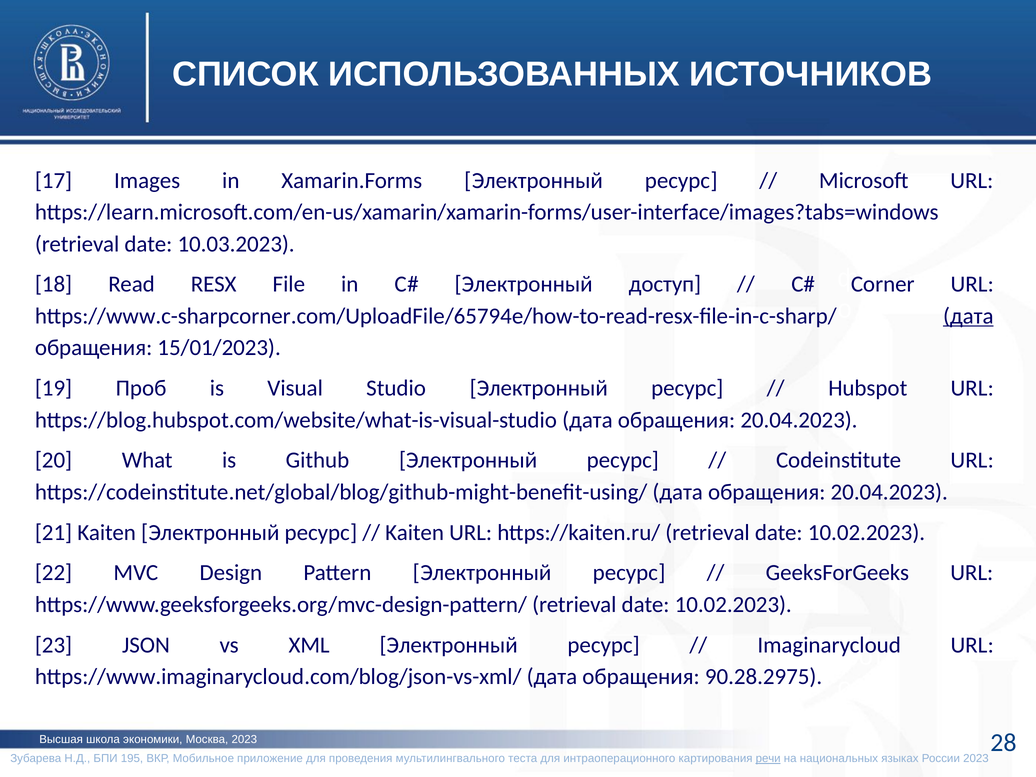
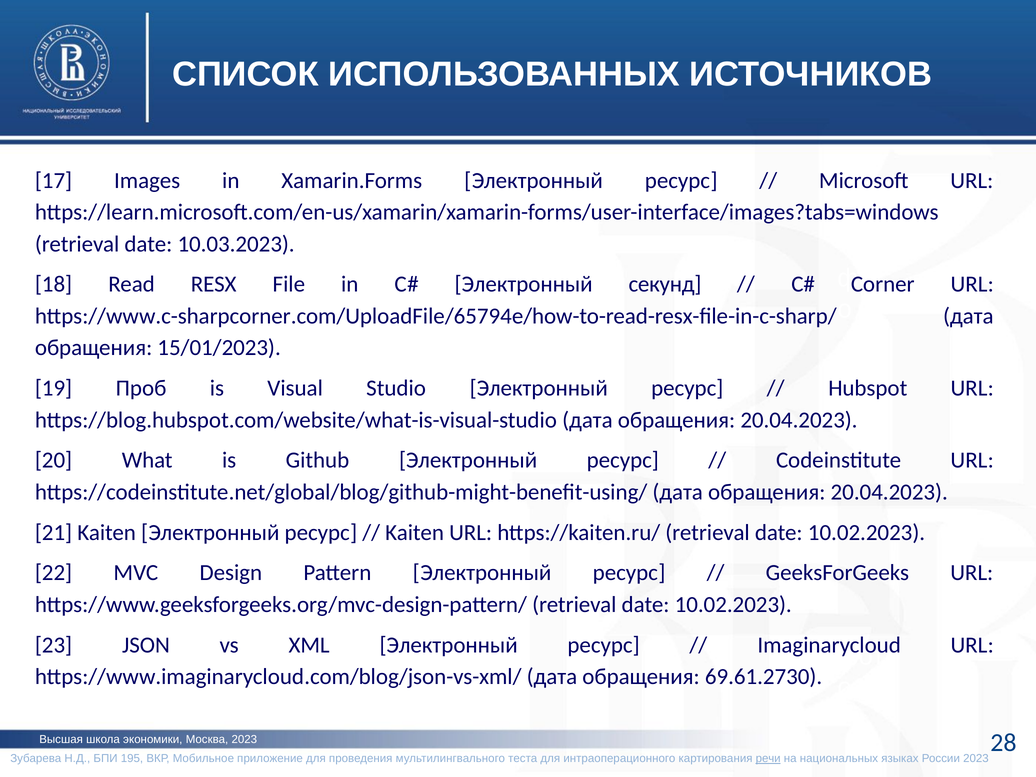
доступ: доступ -> секунд
дата at (968, 316) underline: present -> none
90.28.2975: 90.28.2975 -> 69.61.2730
